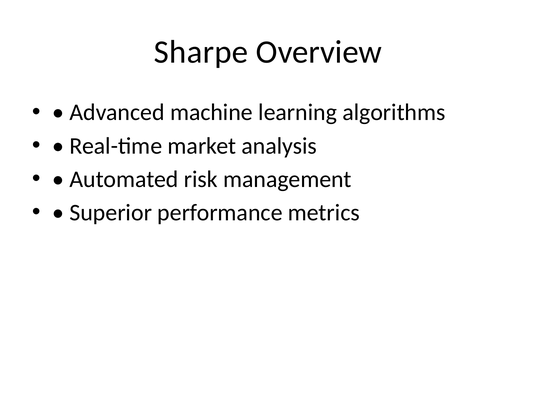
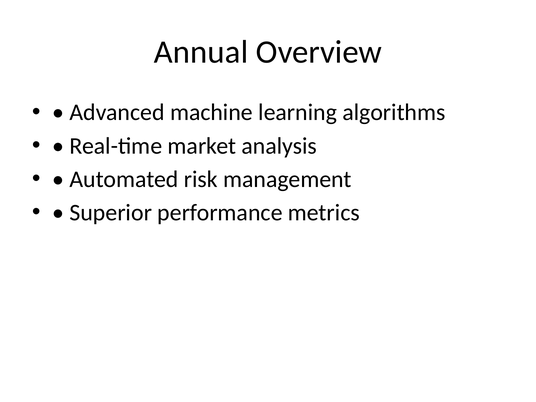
Sharpe: Sharpe -> Annual
